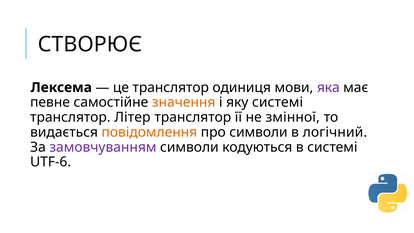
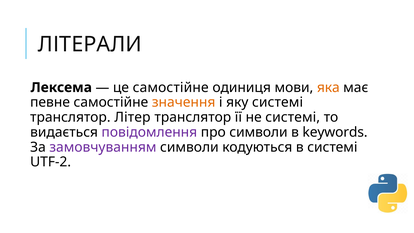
СТВОРЮЄ: СТВОРЮЄ -> ЛІТЕРАЛИ
це транслятор: транслятор -> самостійне
яка colour: purple -> orange
не змінної: змінної -> системі
повідомлення colour: orange -> purple
логічний: логічний -> keywords
UTF-6: UTF-6 -> UTF-2
